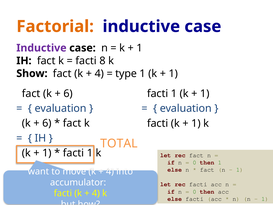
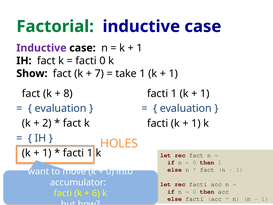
Factorial colour: orange -> green
facti 8: 8 -> 0
4 at (99, 73): 4 -> 7
type: type -> take
6 at (68, 93): 6 -> 8
6 at (47, 123): 6 -> 2
TOTAL: TOTAL -> HOLES
4 at (110, 171): 4 -> 0
4 at (96, 193): 4 -> 6
